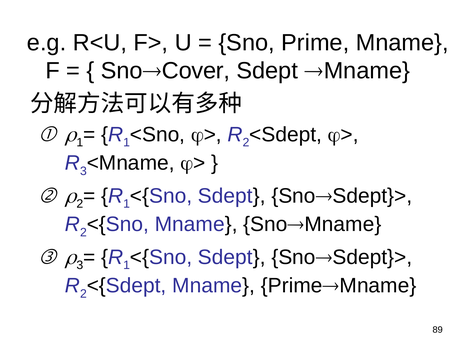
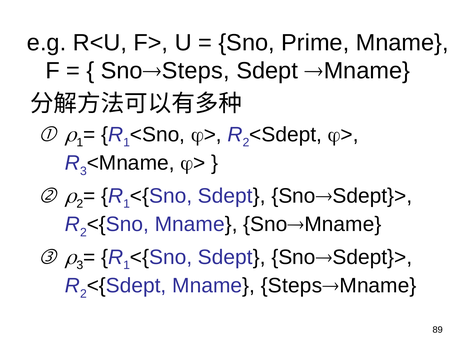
Cover at (196, 71): Cover -> Steps
Mname Prime: Prime -> Steps
